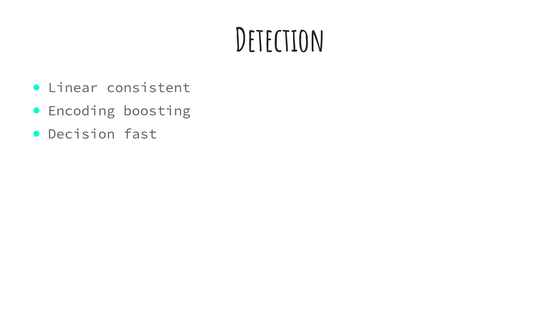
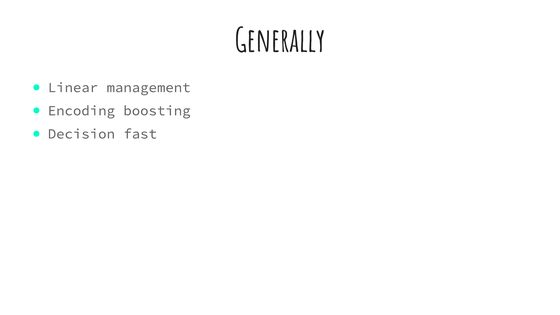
Detection: Detection -> Generally
consistent: consistent -> management
